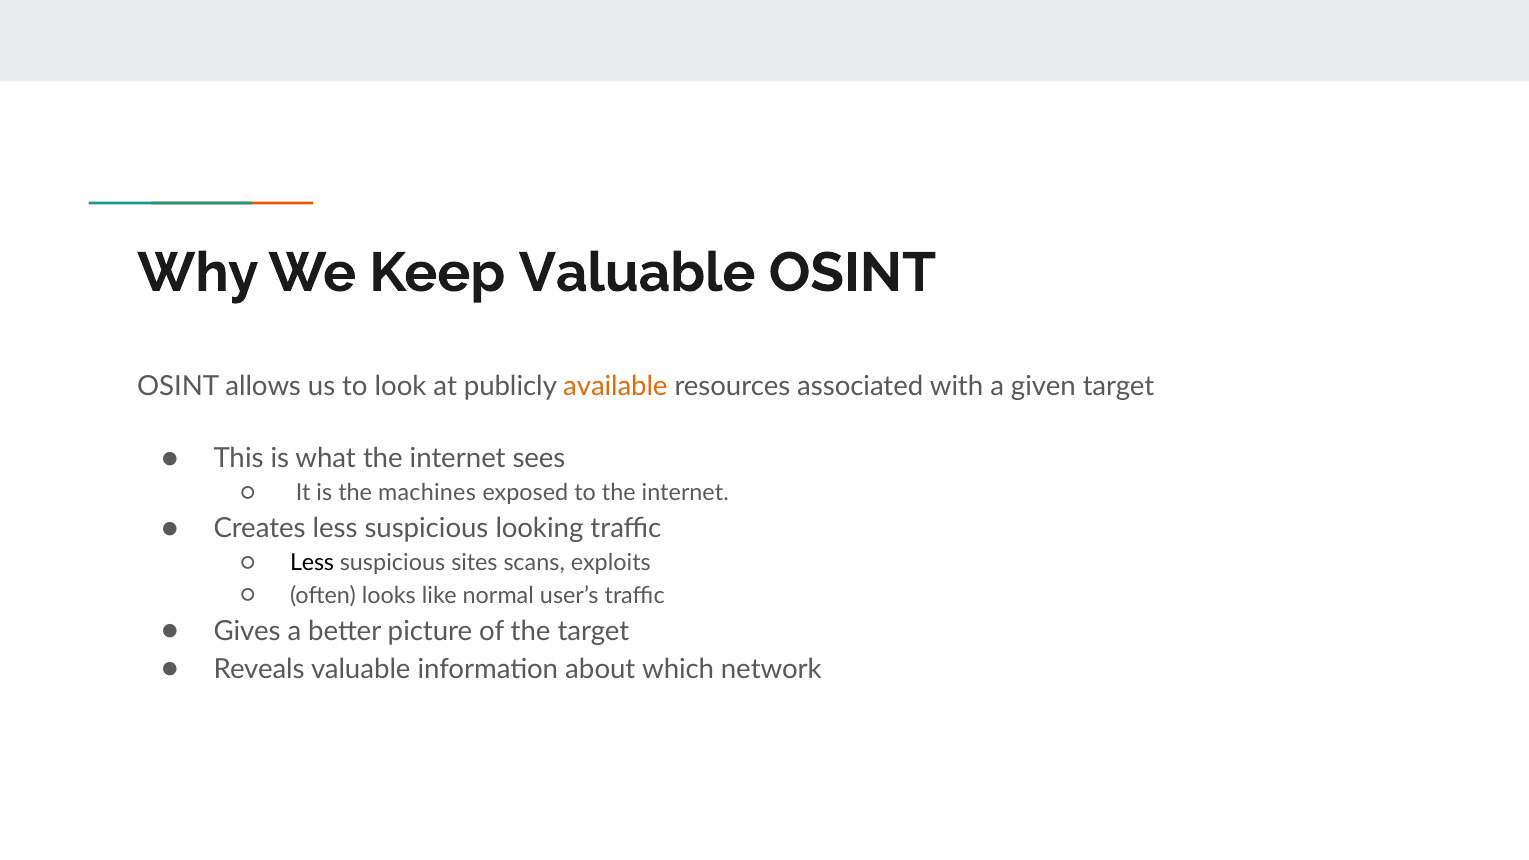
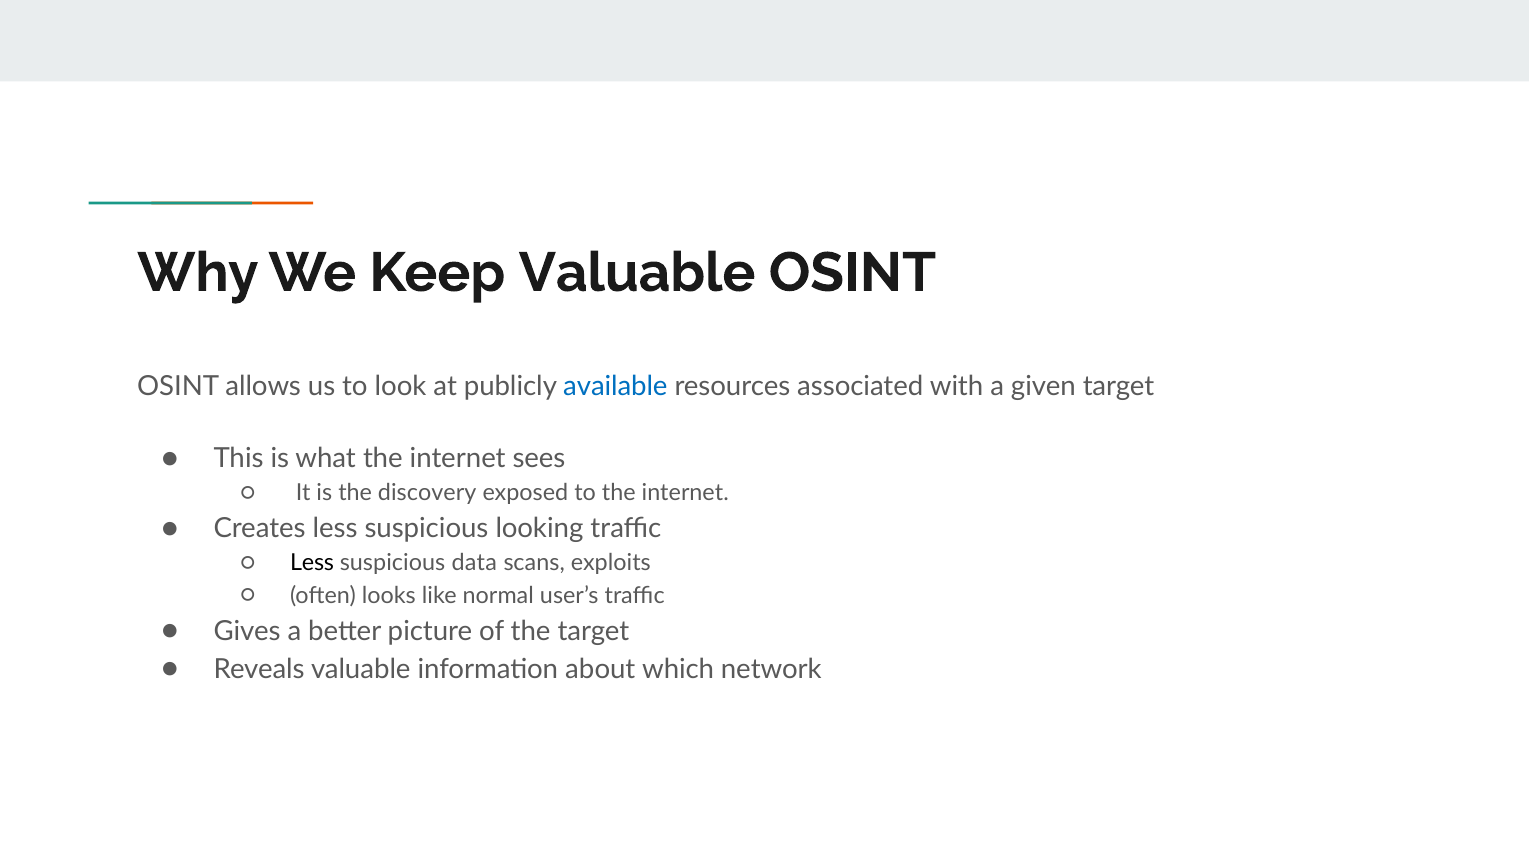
available colour: orange -> blue
machines: machines -> discovery
sites: sites -> data
